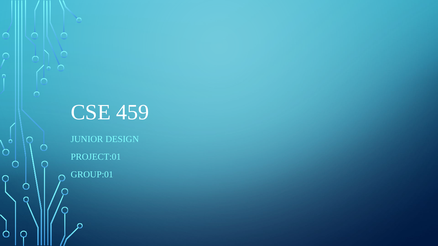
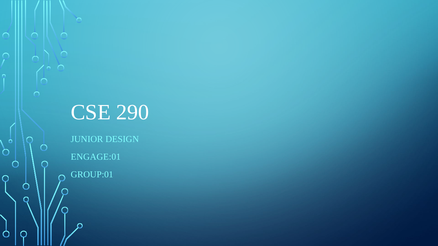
459: 459 -> 290
PROJECT:01: PROJECT:01 -> ENGAGE:01
